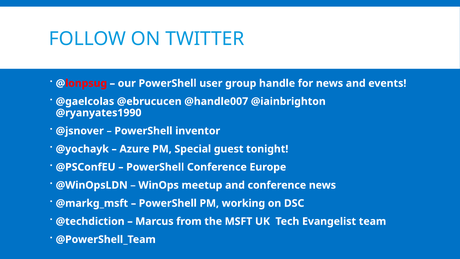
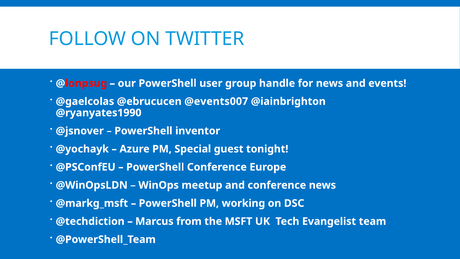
@handle007: @handle007 -> @events007
